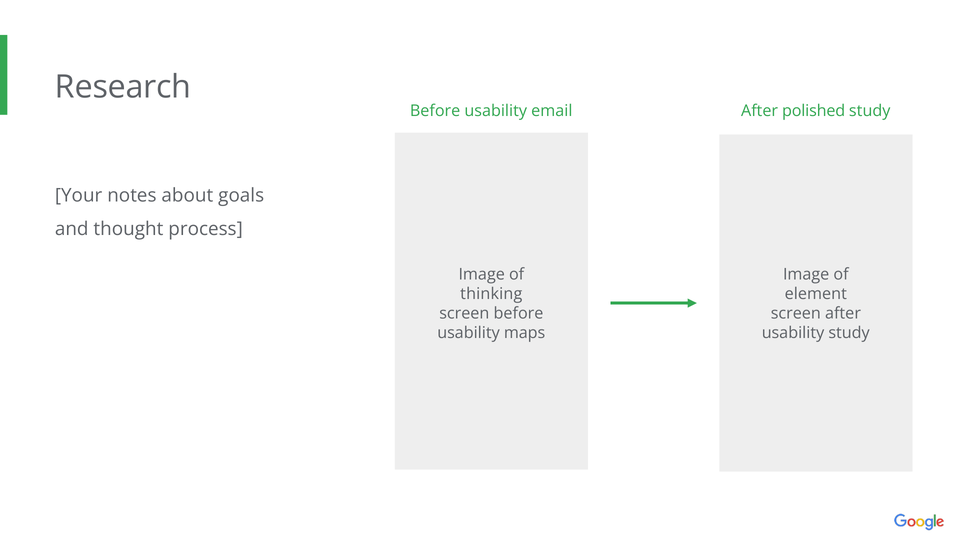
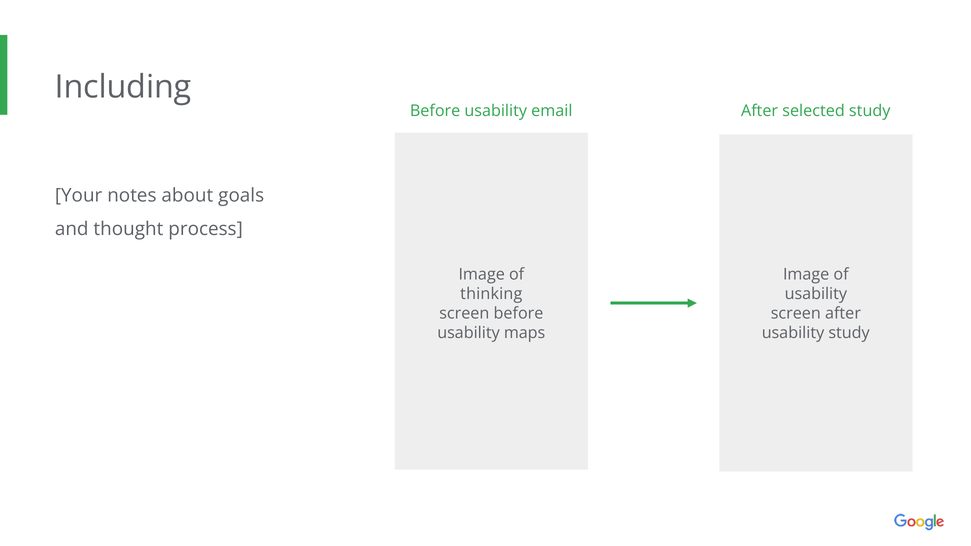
Research: Research -> Including
polished: polished -> selected
element at (816, 294): element -> usability
